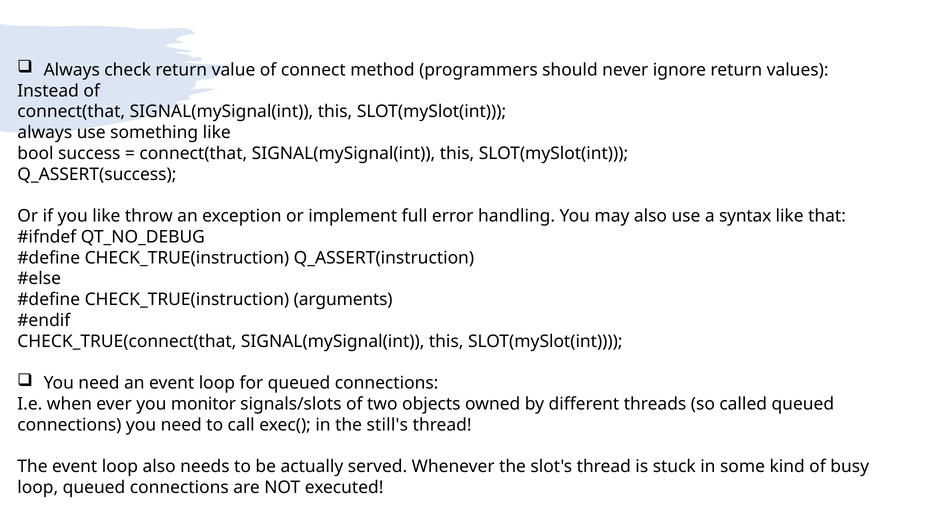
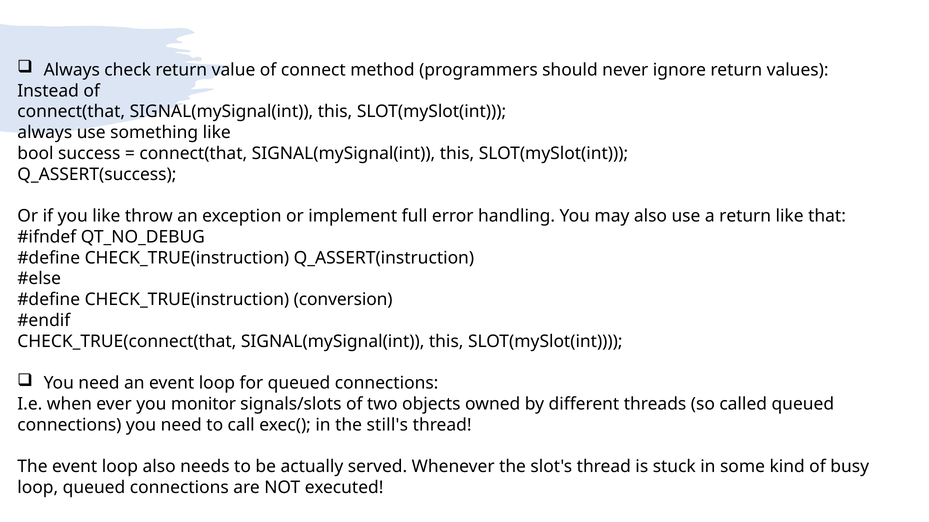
a syntax: syntax -> return
arguments: arguments -> conversion
